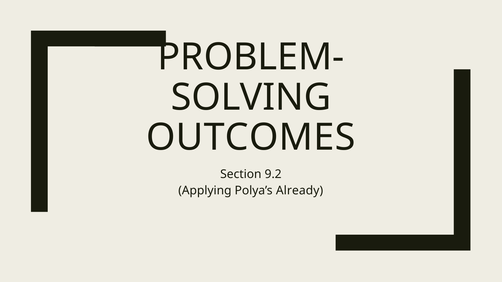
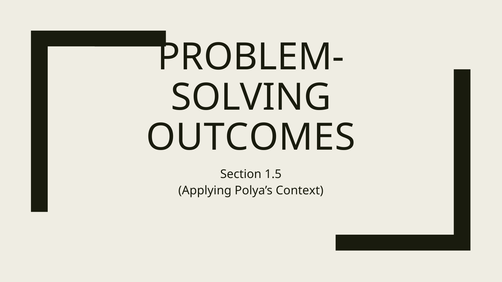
9.2: 9.2 -> 1.5
Already: Already -> Context
